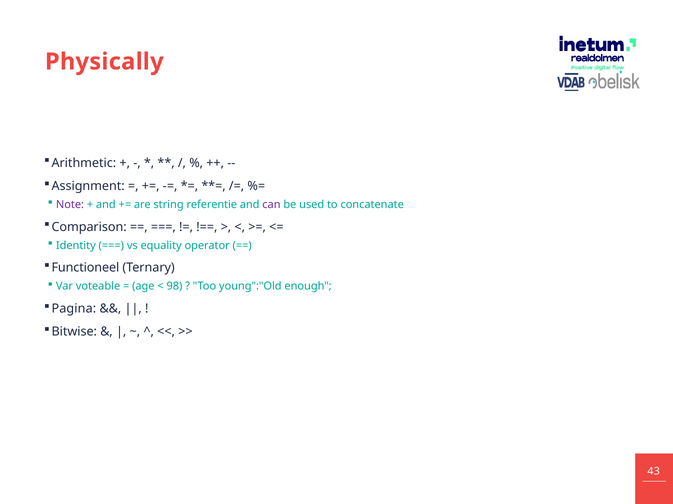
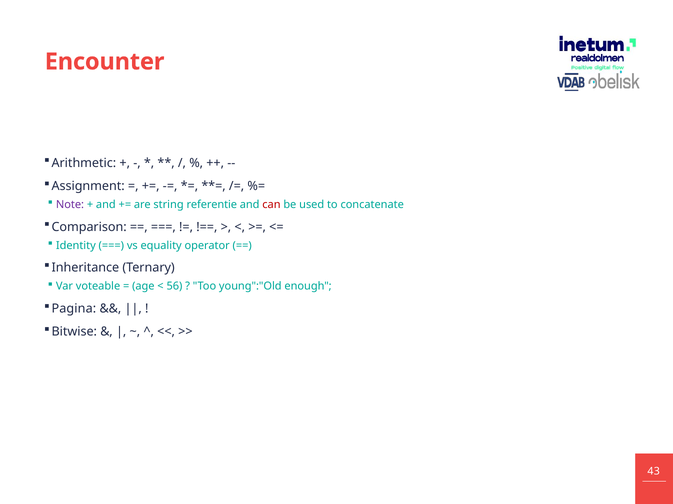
Physically: Physically -> Encounter
can colour: purple -> red
Functioneel: Functioneel -> Inheritance
98: 98 -> 56
